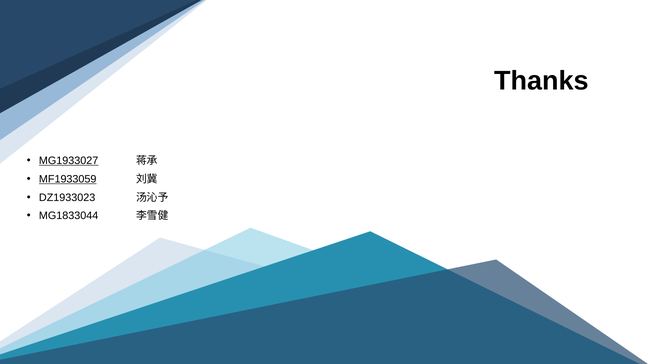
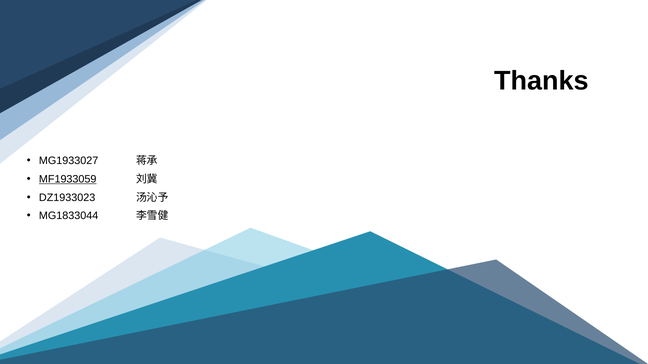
MG1933027 underline: present -> none
